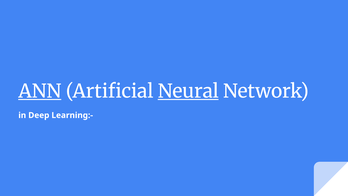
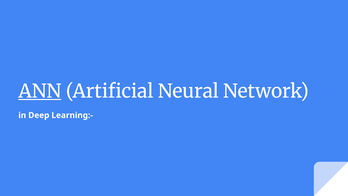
Neural underline: present -> none
